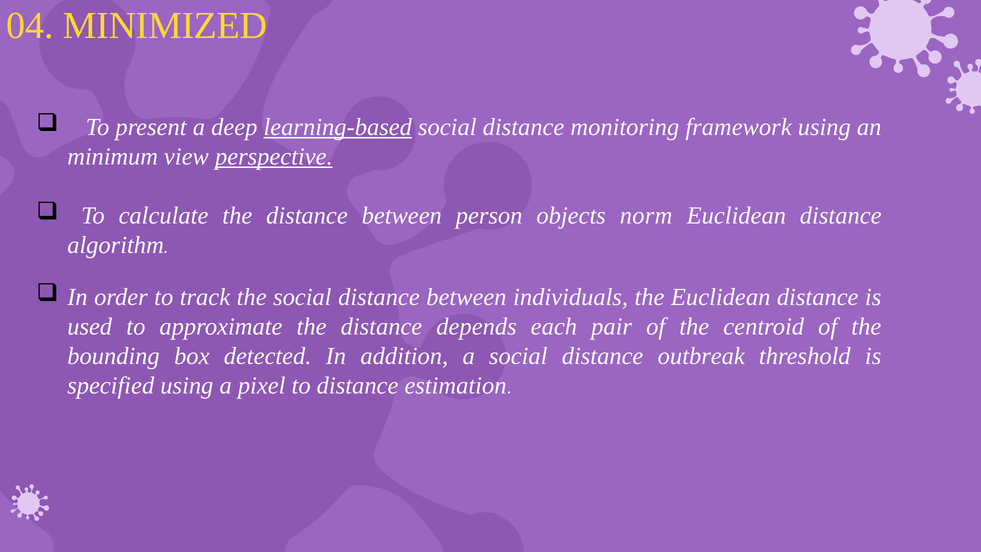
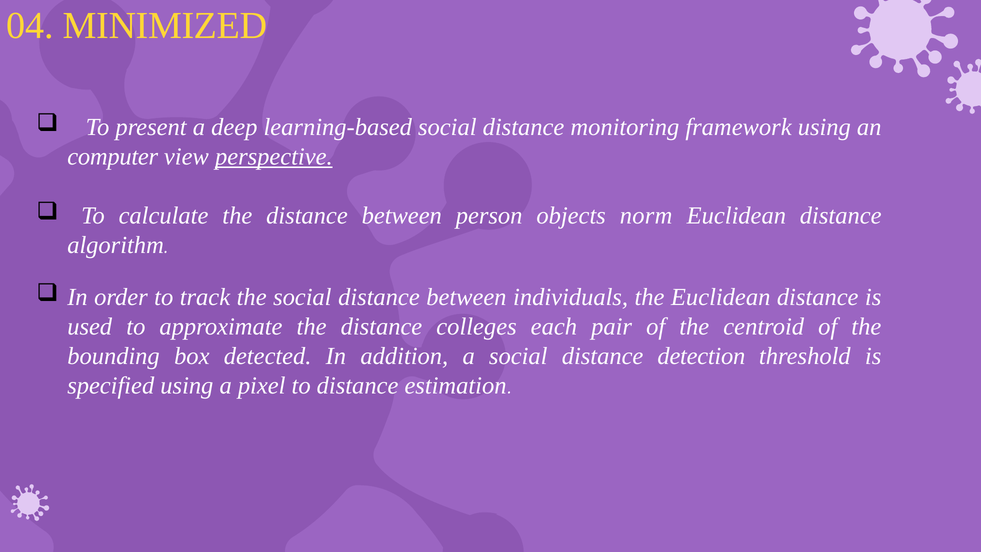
learning-based underline: present -> none
minimum: minimum -> computer
depends: depends -> colleges
outbreak: outbreak -> detection
